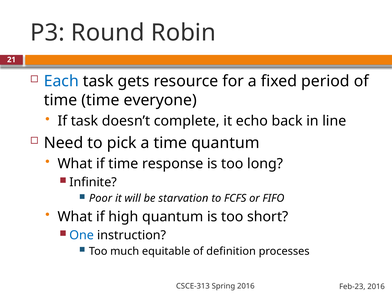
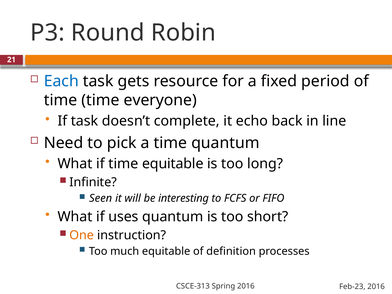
time response: response -> equitable
Poor: Poor -> Seen
starvation: starvation -> interesting
high: high -> uses
One colour: blue -> orange
